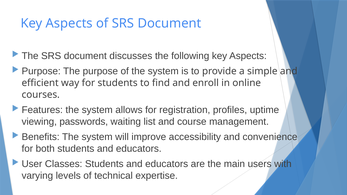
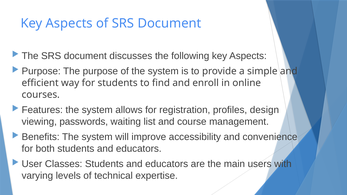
uptime: uptime -> design
